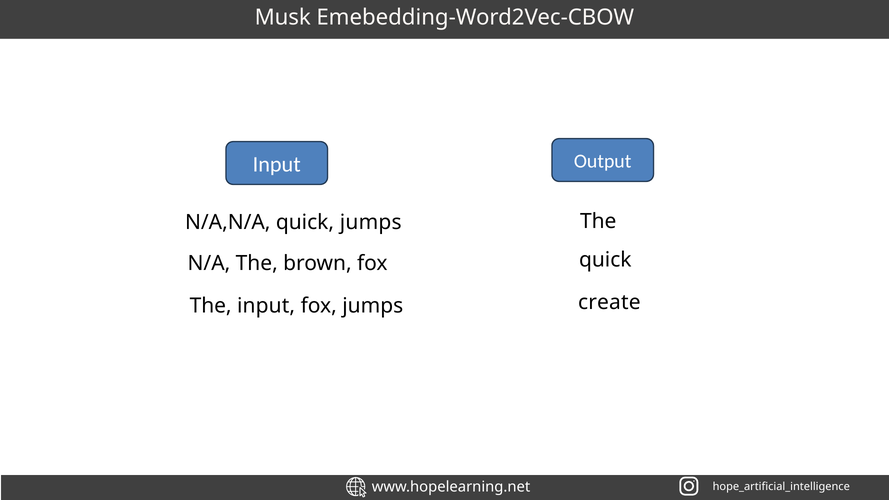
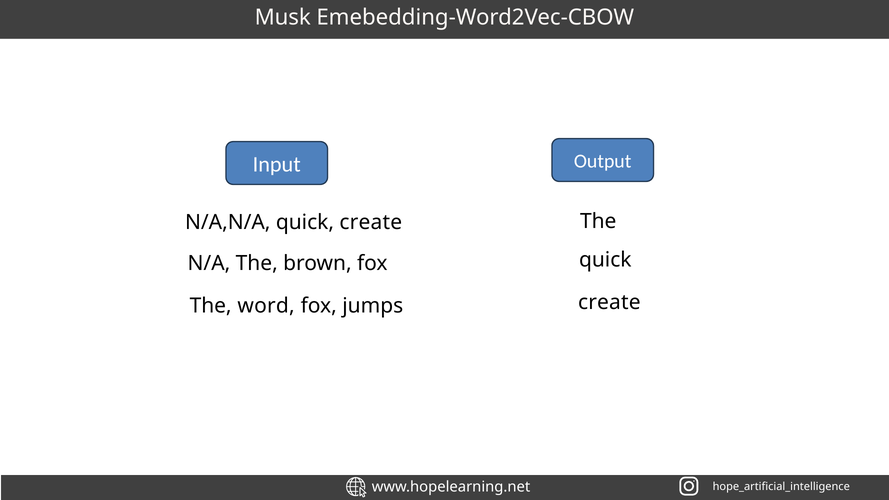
quick jumps: jumps -> create
The input: input -> word
